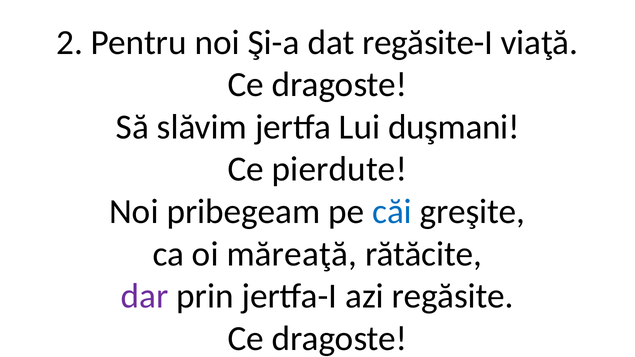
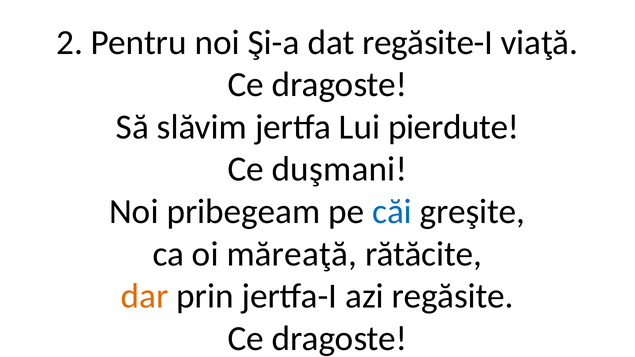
duşmani: duşmani -> pierdute
pierdute: pierdute -> duşmani
dar colour: purple -> orange
